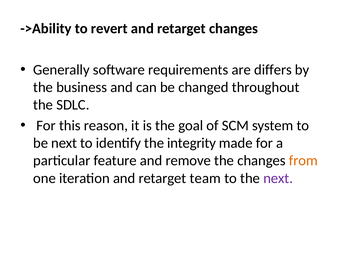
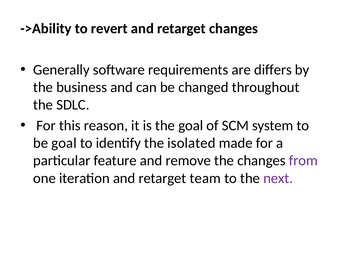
be next: next -> goal
integrity: integrity -> isolated
from colour: orange -> purple
